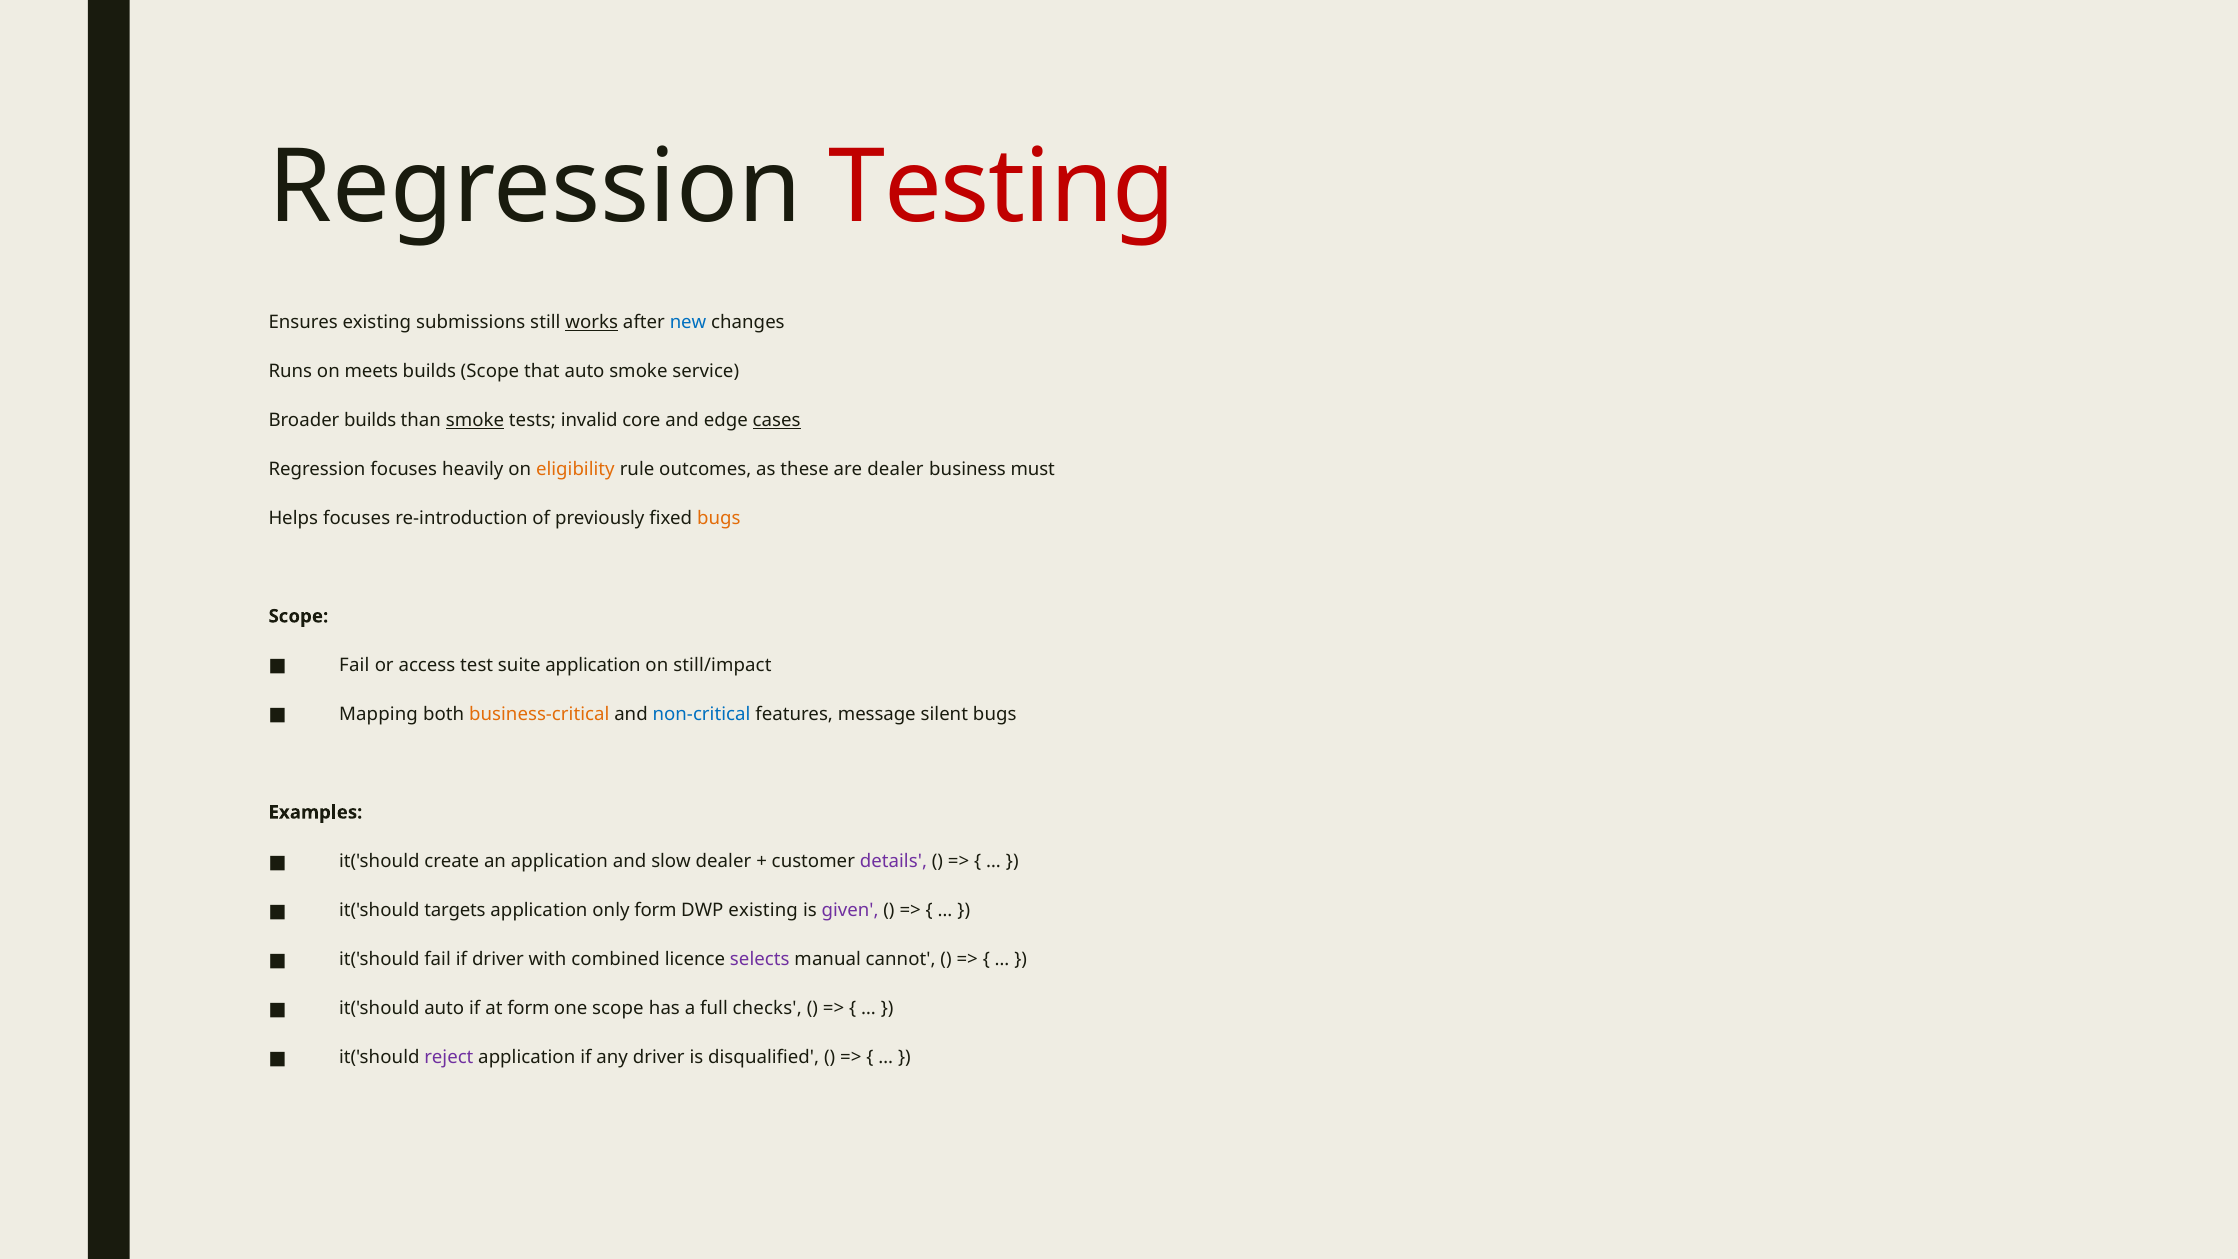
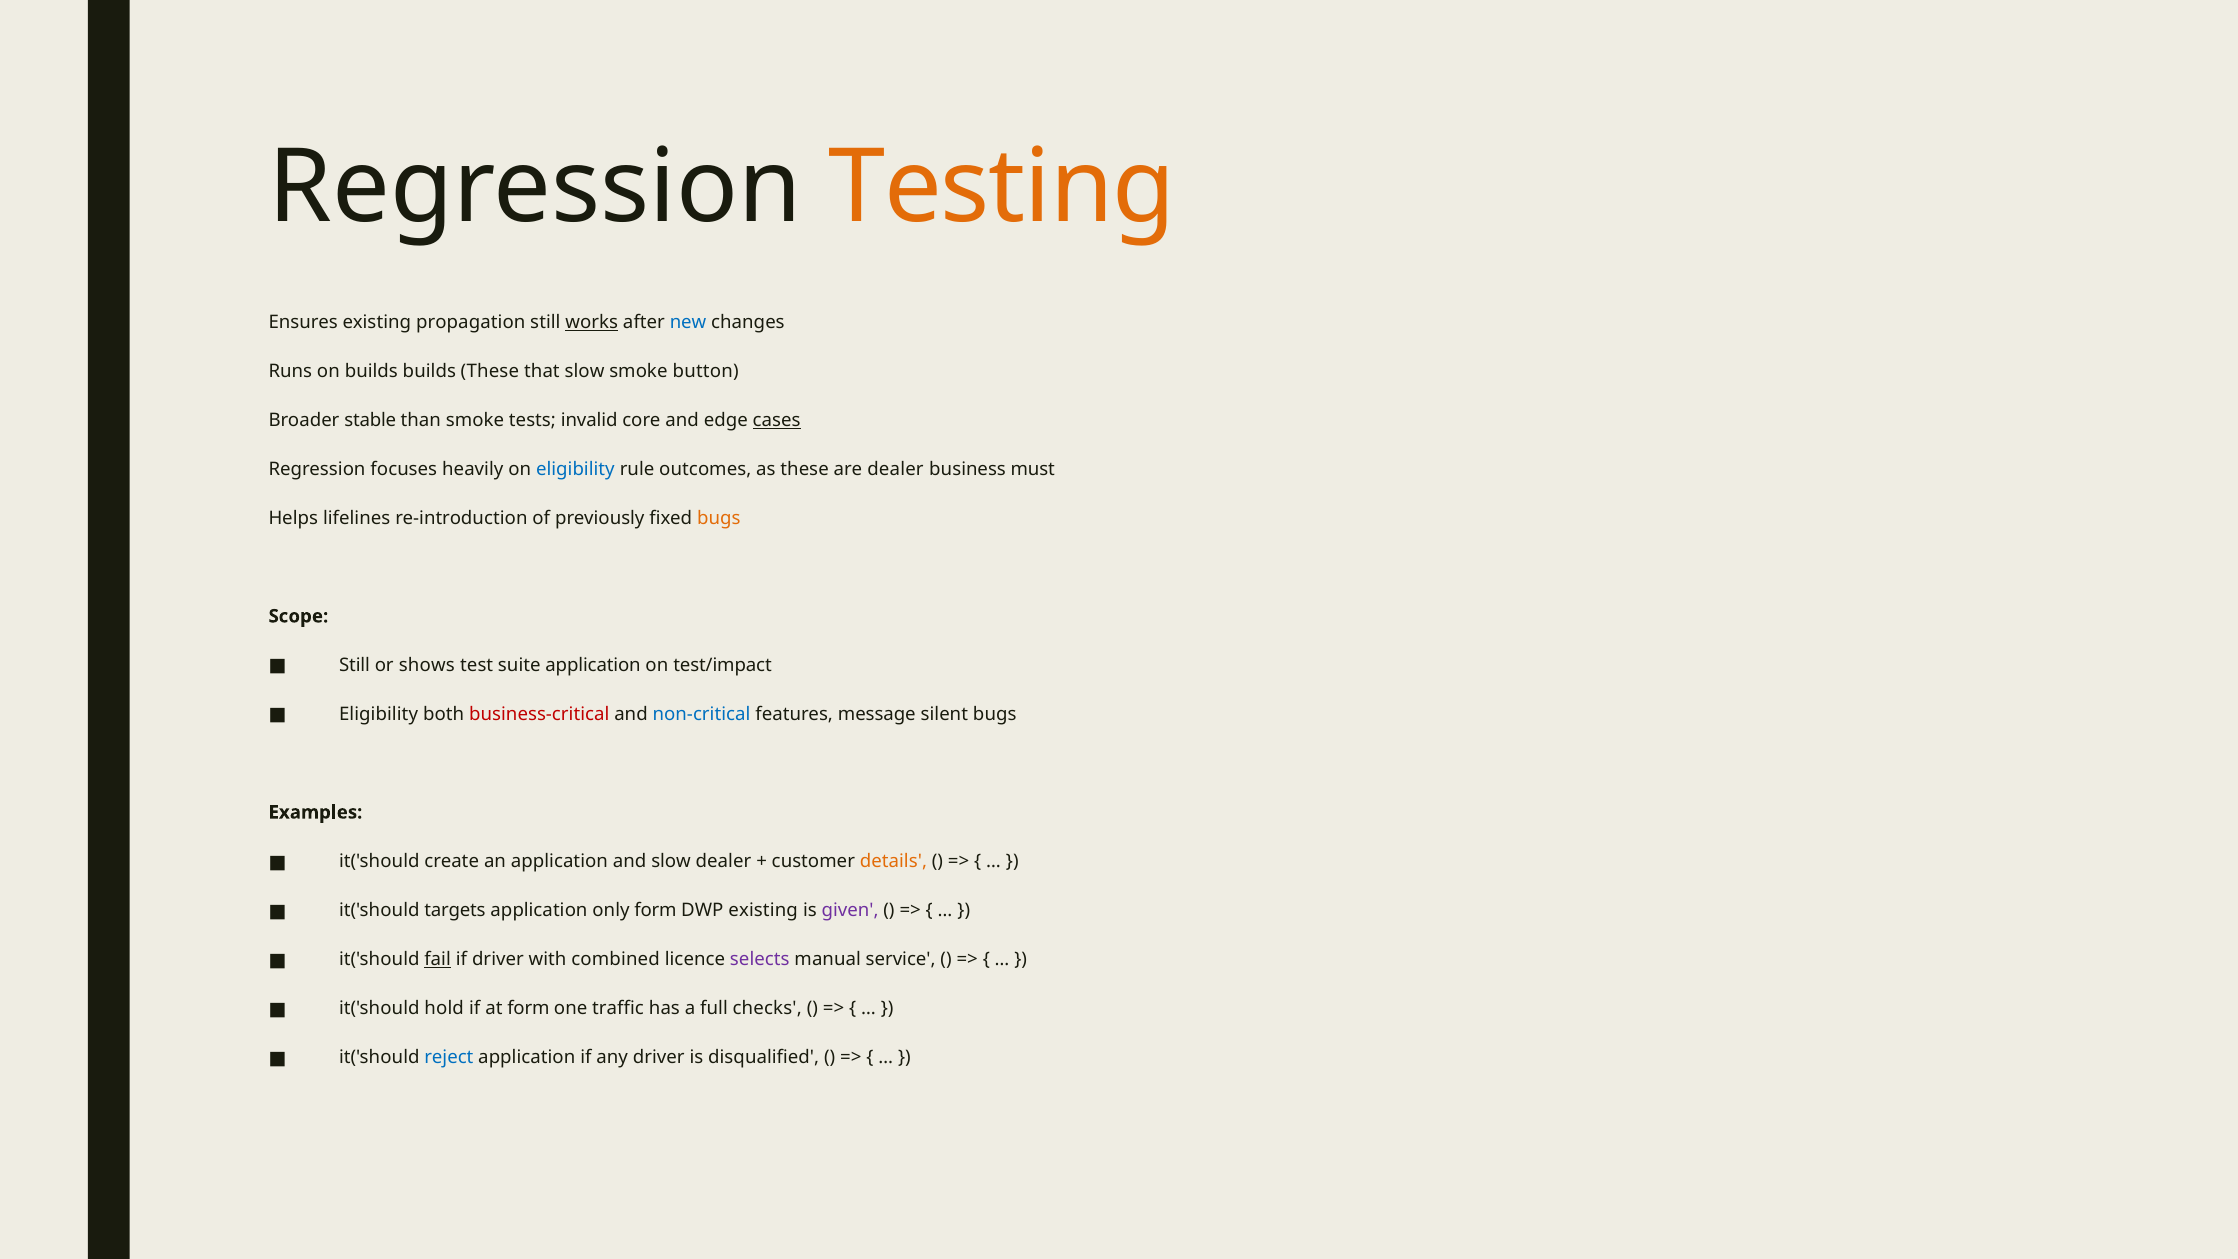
Testing colour: red -> orange
submissions: submissions -> propagation
on meets: meets -> builds
builds Scope: Scope -> These
that auto: auto -> slow
service: service -> button
Broader builds: builds -> stable
smoke at (475, 420) underline: present -> none
eligibility at (575, 469) colour: orange -> blue
Helps focuses: focuses -> lifelines
Fail at (354, 665): Fail -> Still
access: access -> shows
still/impact: still/impact -> test/impact
Mapping at (379, 714): Mapping -> Eligibility
business-critical colour: orange -> red
details colour: purple -> orange
fail at (438, 959) underline: none -> present
cannot: cannot -> service
it('should auto: auto -> hold
one scope: scope -> traffic
reject colour: purple -> blue
